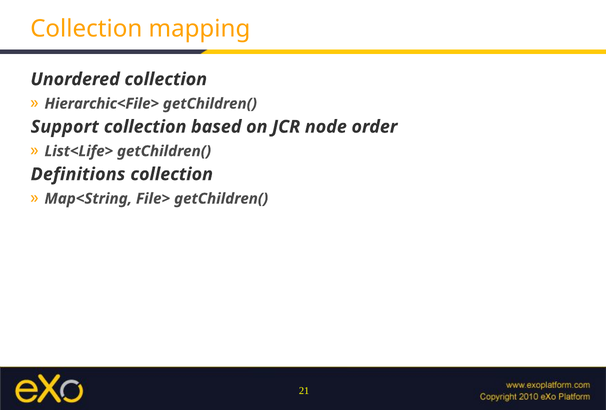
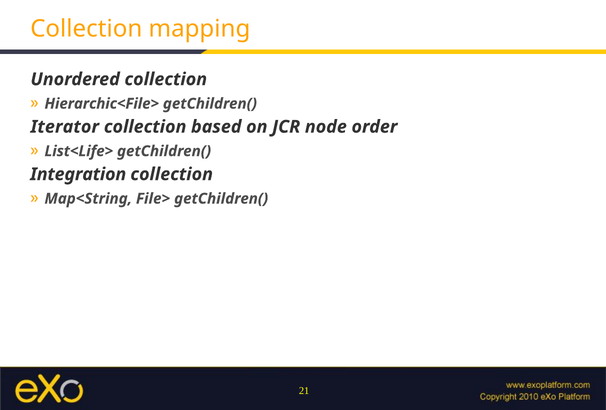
Support: Support -> Iterator
Definitions: Definitions -> Integration
